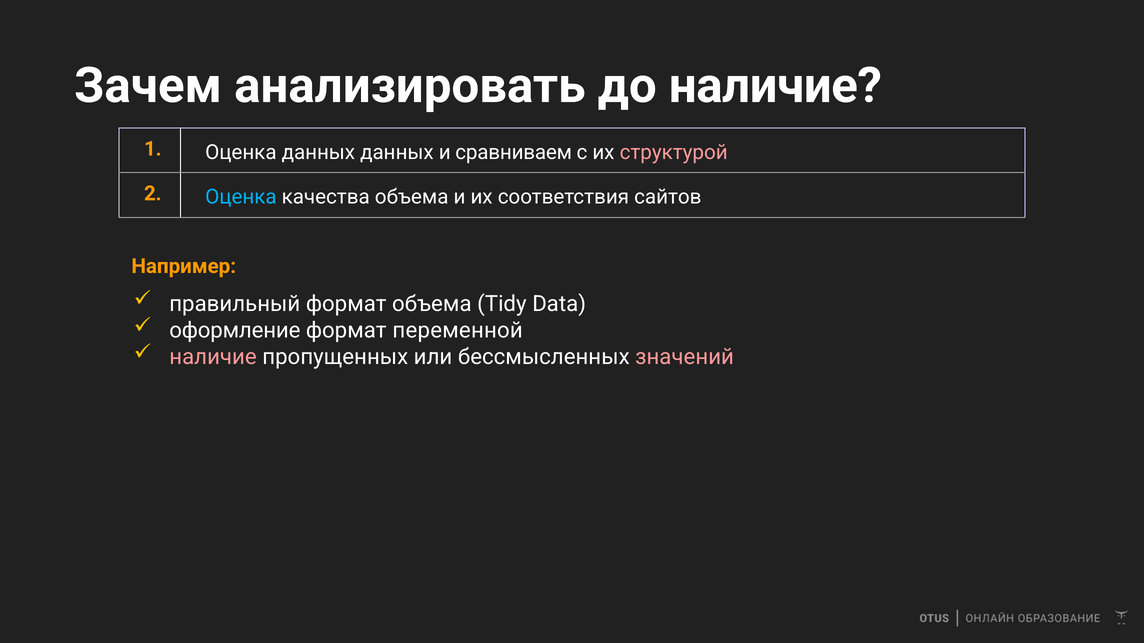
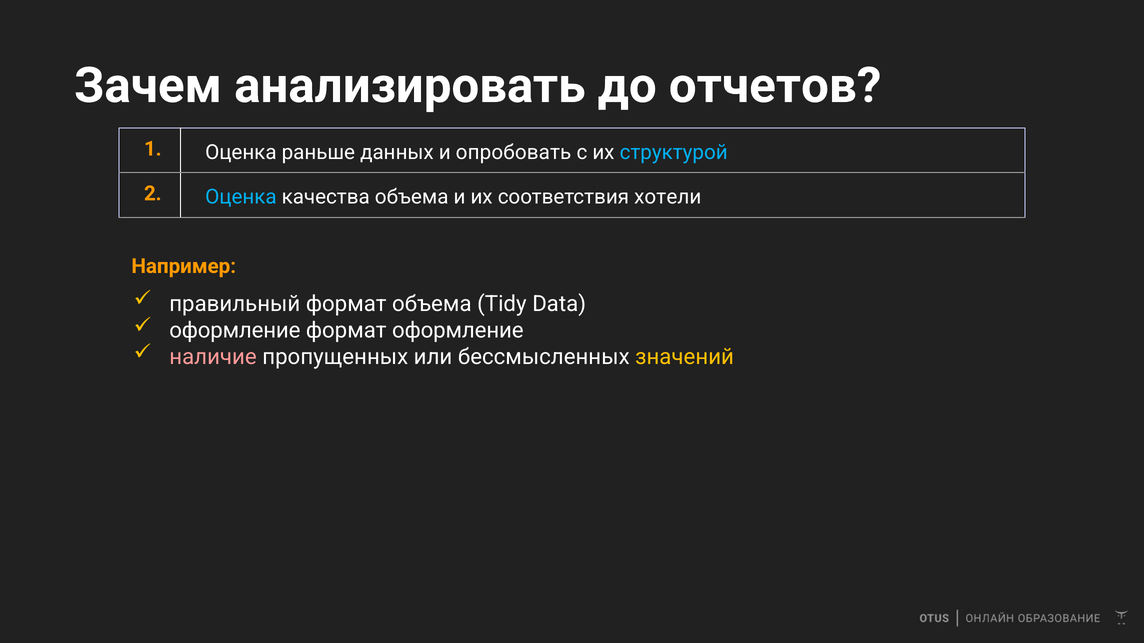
до наличие: наличие -> отчетов
Оценка данных: данных -> раньше
сравниваем: сравниваем -> опробовать
структурой colour: pink -> light blue
сайтов: сайтов -> хотели
формат переменной: переменной -> оформление
значений colour: pink -> yellow
